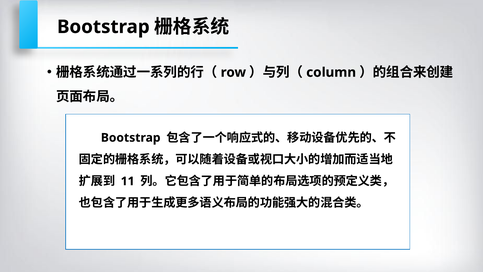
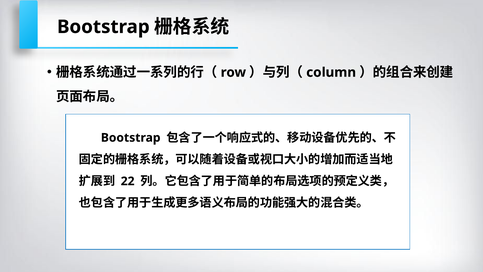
11: 11 -> 22
